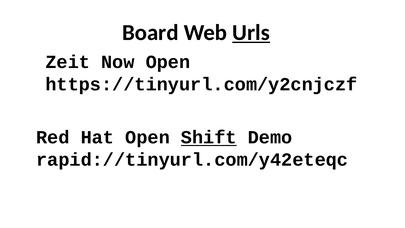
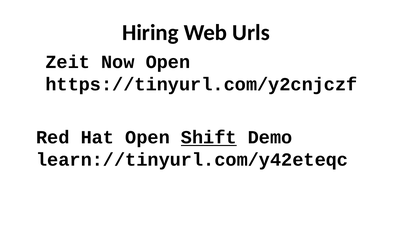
Board: Board -> Hiring
Urls underline: present -> none
rapid://tinyurl.com/y42eteqc: rapid://tinyurl.com/y42eteqc -> learn://tinyurl.com/y42eteqc
